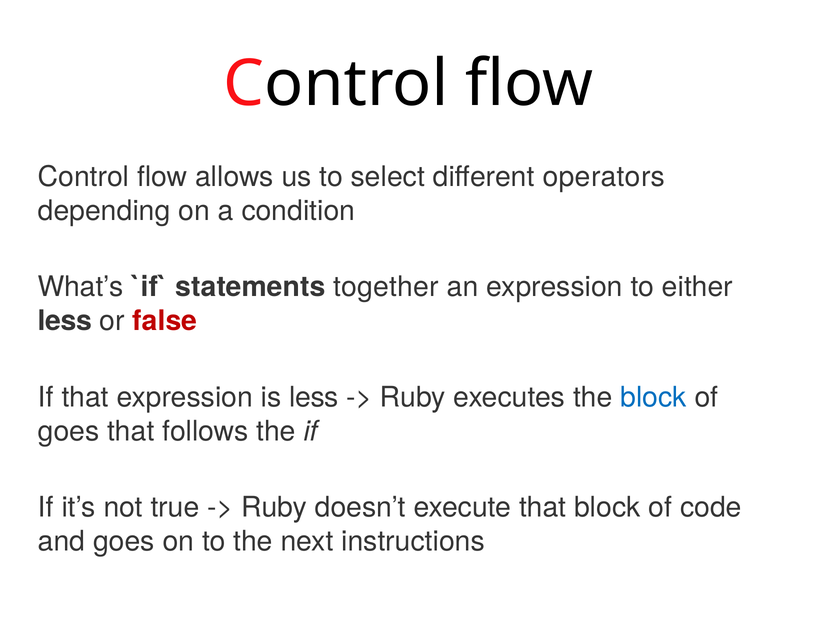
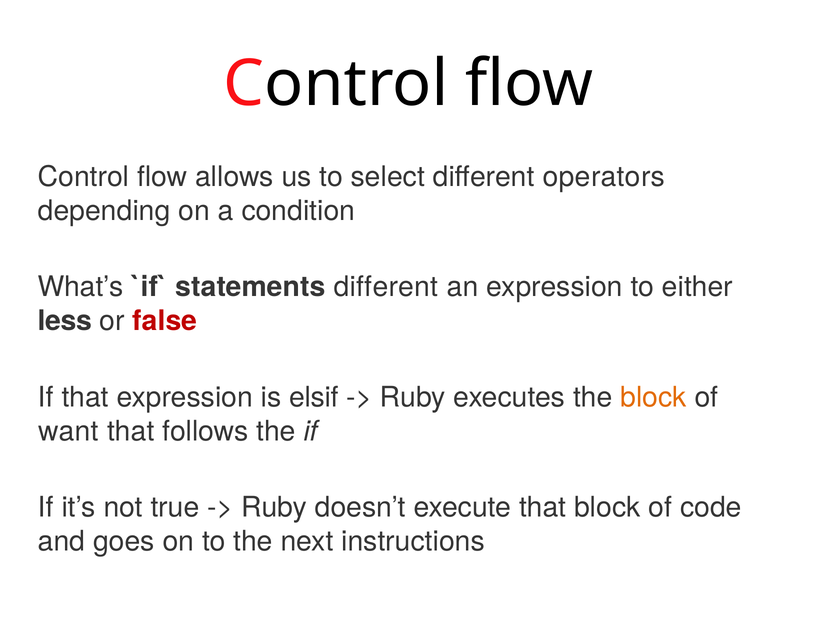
statements together: together -> different
is less: less -> elsif
block at (653, 398) colour: blue -> orange
goes at (69, 432): goes -> want
